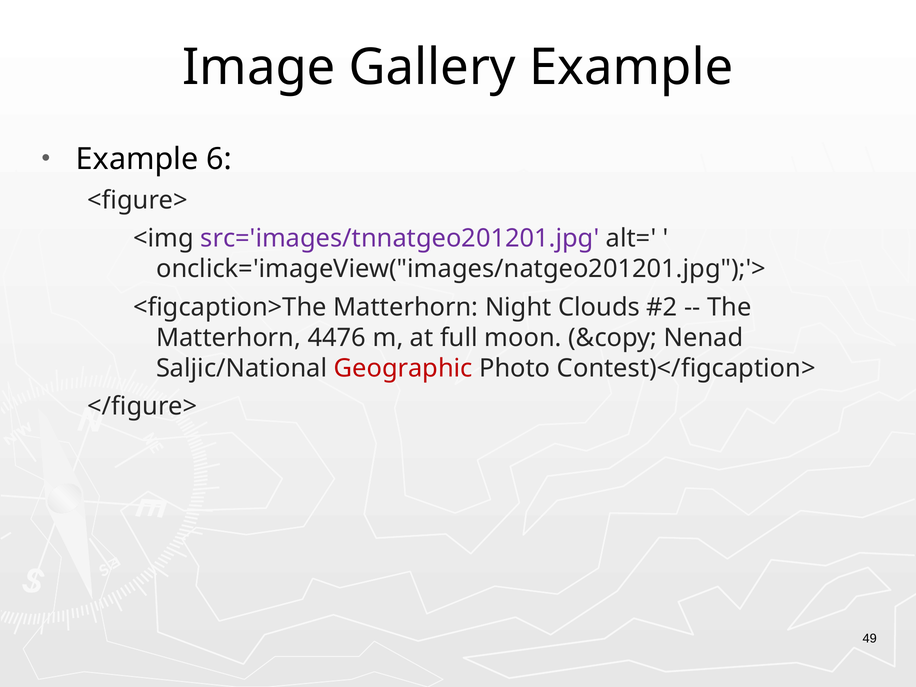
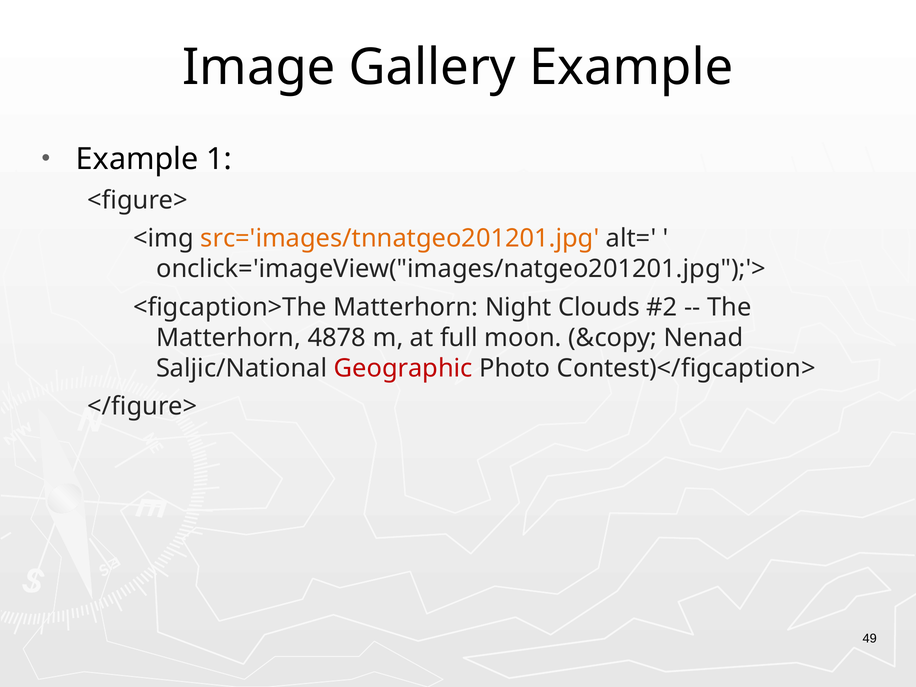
6: 6 -> 1
src='images/tnnatgeo201201.jpg colour: purple -> orange
4476: 4476 -> 4878
